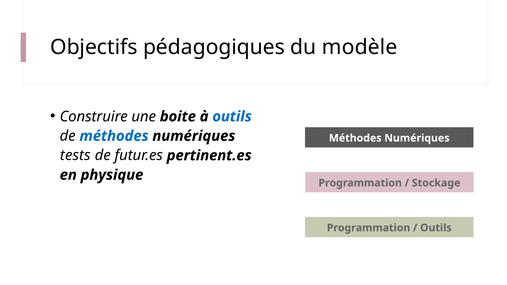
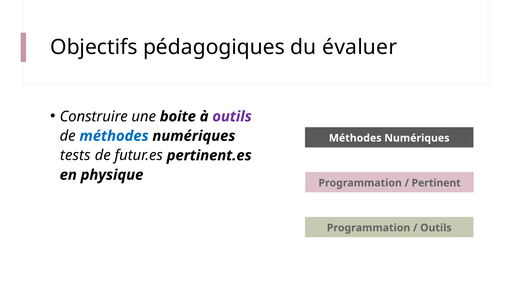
modèle: modèle -> évaluer
outils at (232, 117) colour: blue -> purple
Stockage: Stockage -> Pertinent
